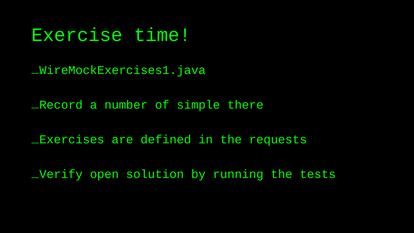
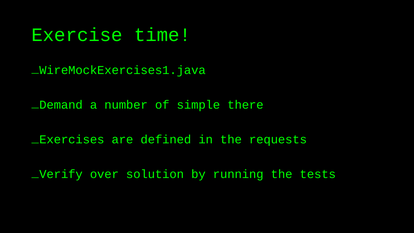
Record: Record -> Demand
open: open -> over
